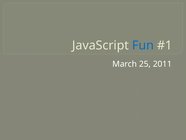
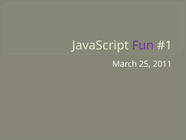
Fun colour: blue -> purple
